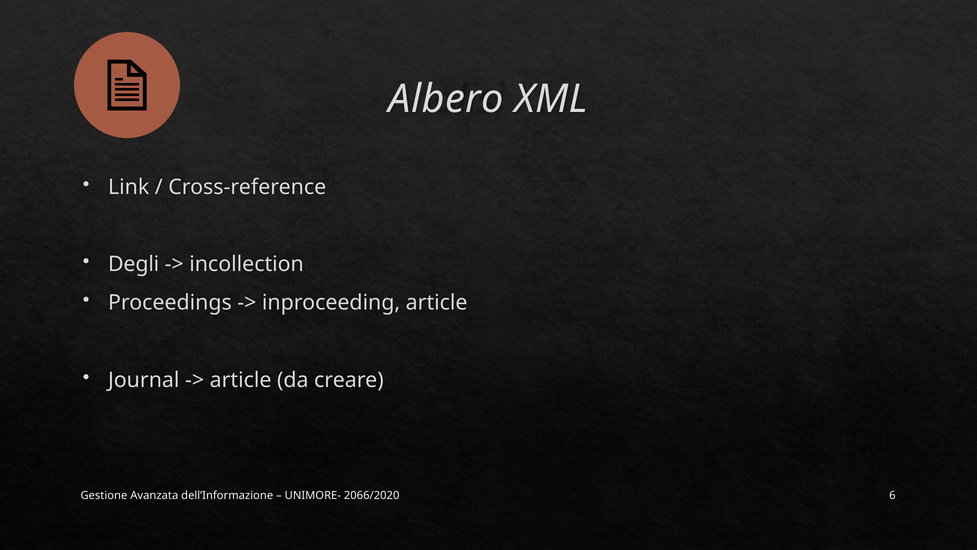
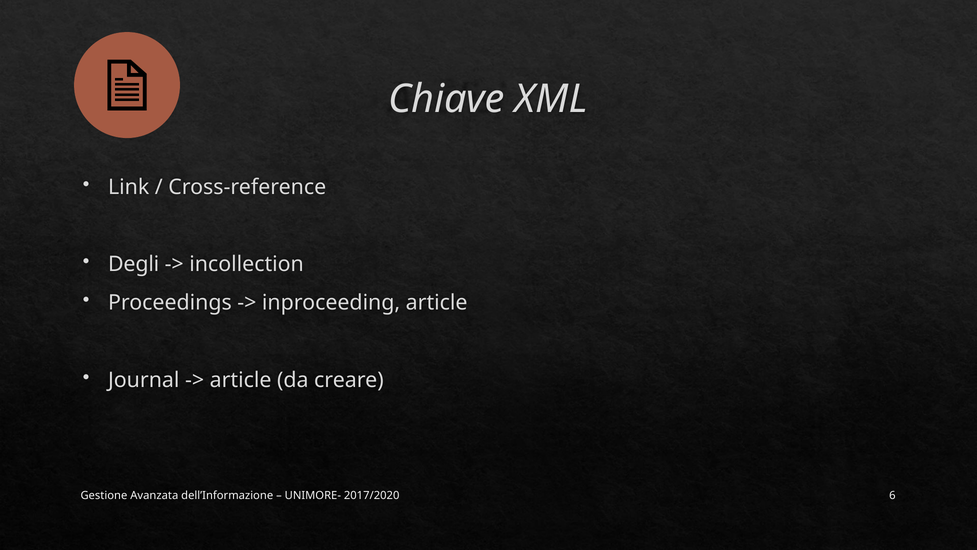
Albero: Albero -> Chiave
2066/2020: 2066/2020 -> 2017/2020
